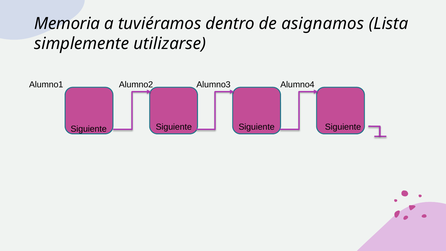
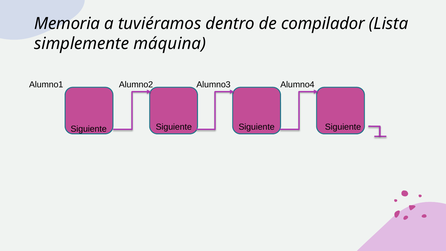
asignamos: asignamos -> compilador
utilizarse: utilizarse -> máquina
